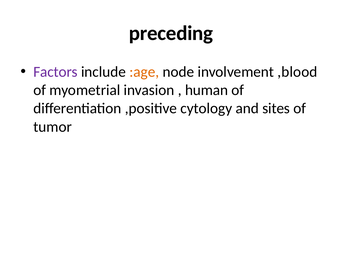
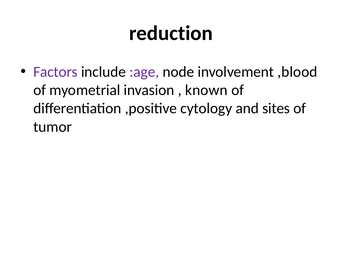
preceding: preceding -> reduction
:age colour: orange -> purple
human: human -> known
